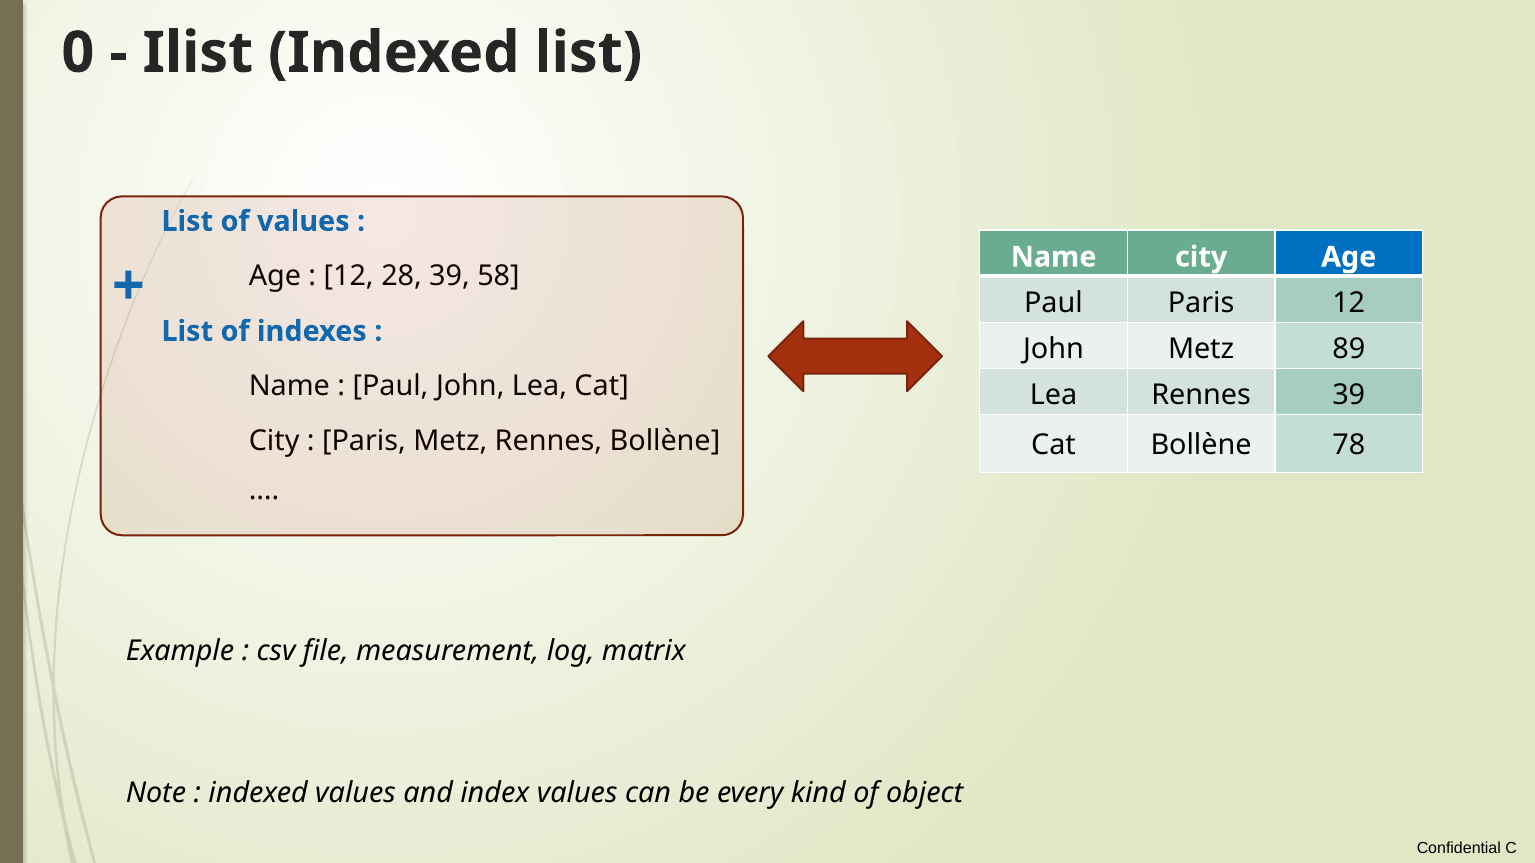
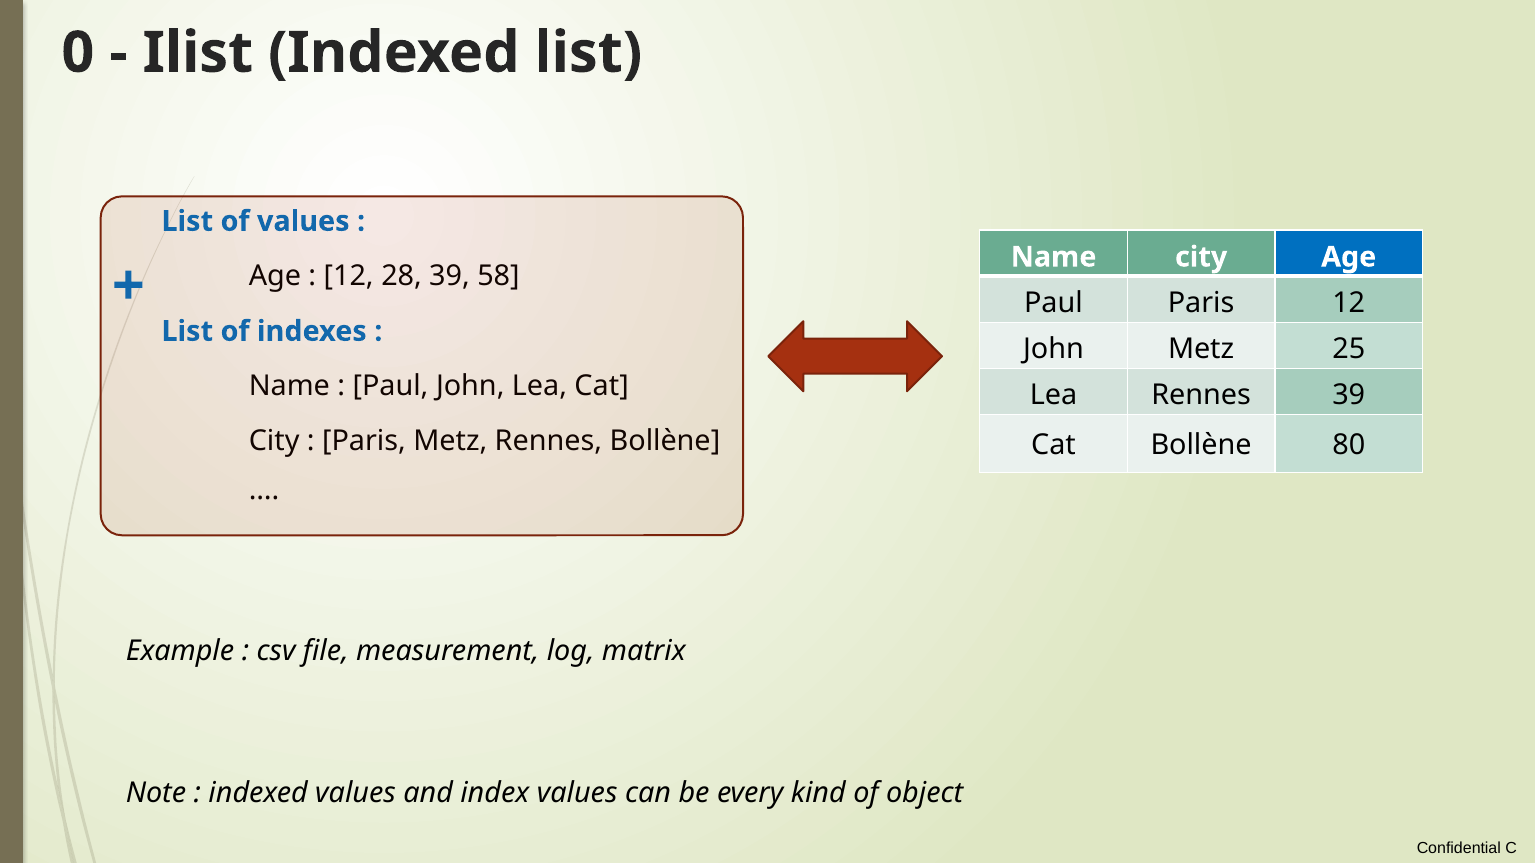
89: 89 -> 25
78: 78 -> 80
